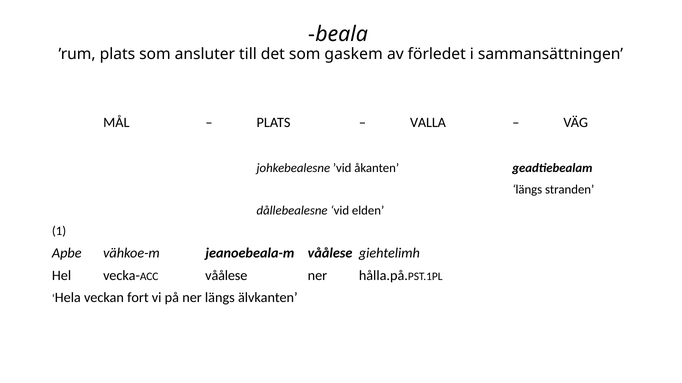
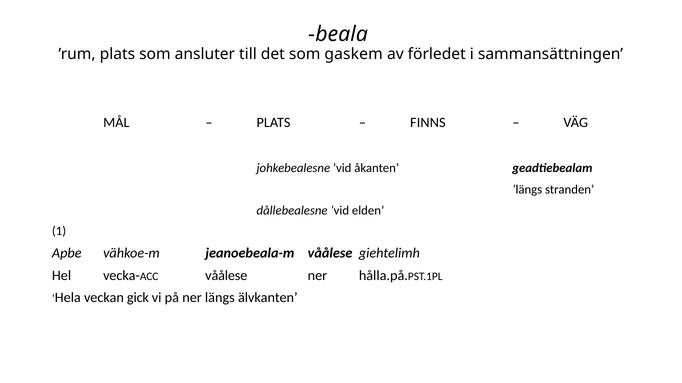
VALLA: VALLA -> FINNS
fort: fort -> gick
